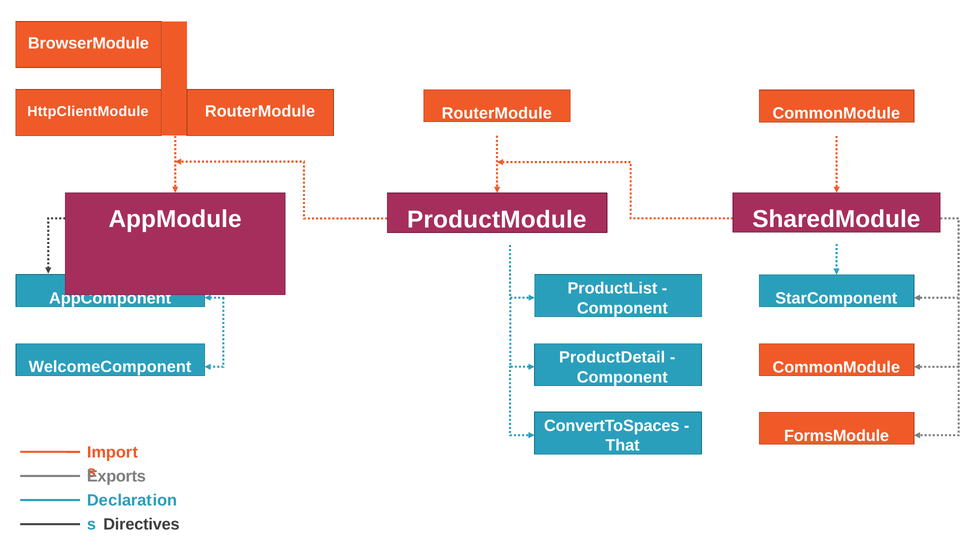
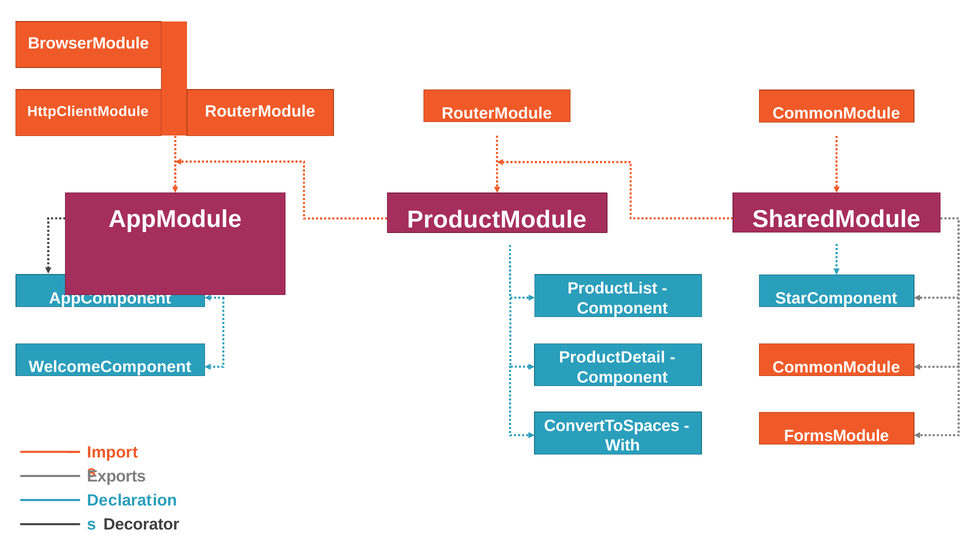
That: That -> With
Directives: Directives -> Decorator
